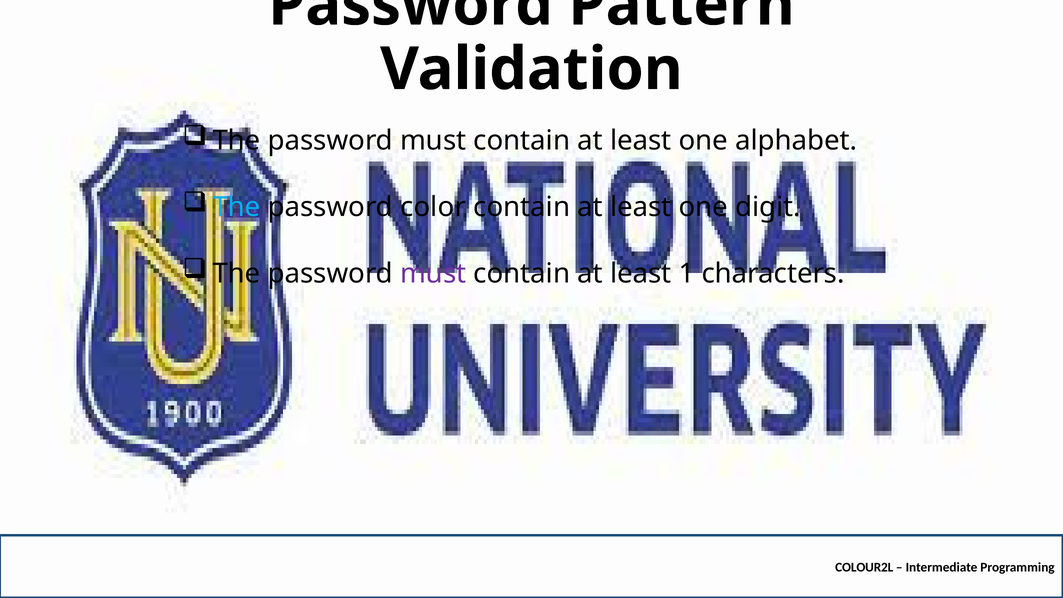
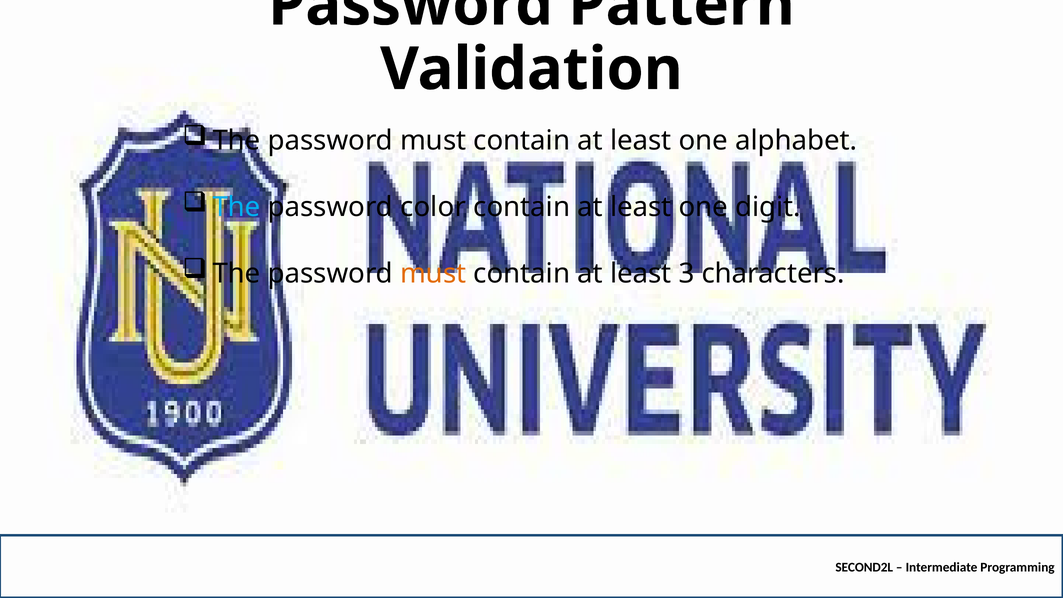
must at (433, 274) colour: purple -> orange
1: 1 -> 3
COLOUR2L: COLOUR2L -> SECOND2L
